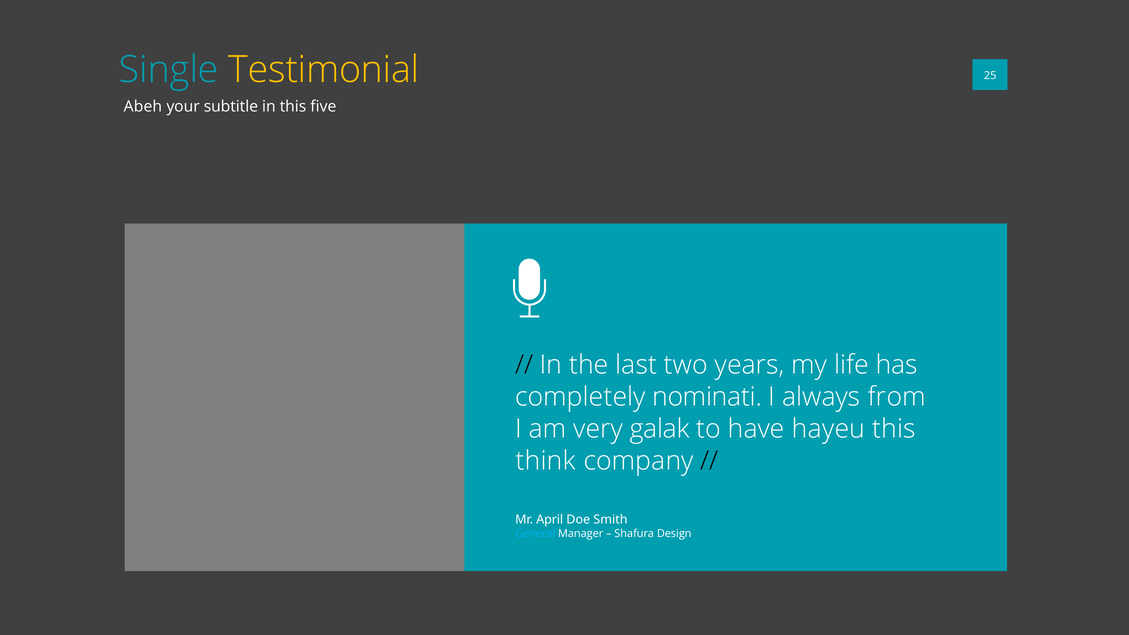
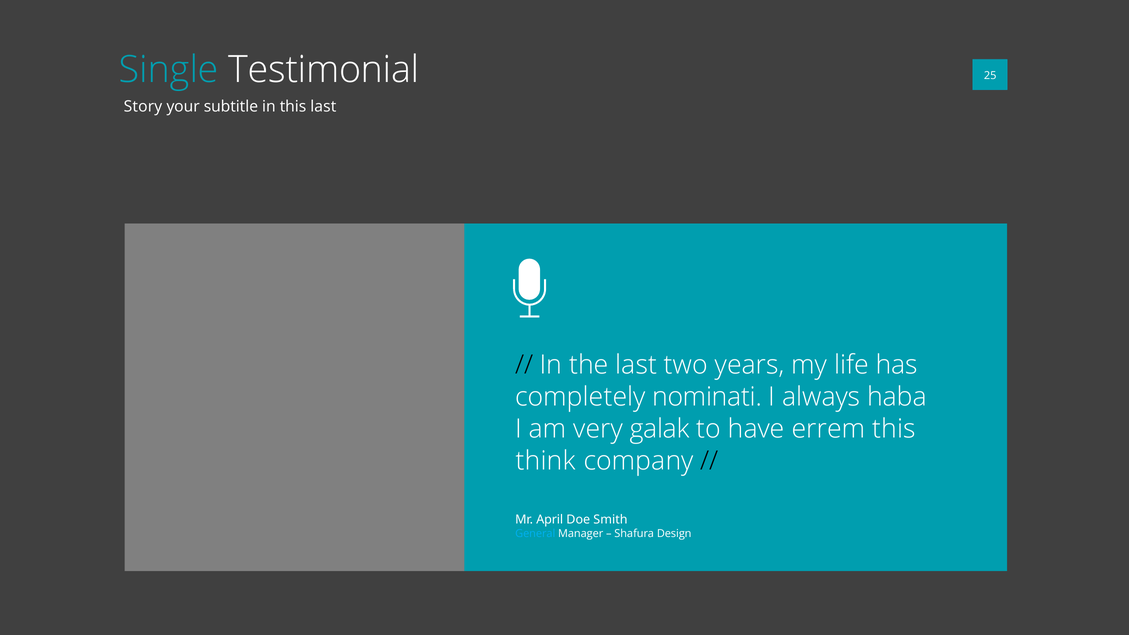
Testimonial colour: yellow -> white
Abeh: Abeh -> Story
this five: five -> last
from: from -> haba
hayeu: hayeu -> errem
